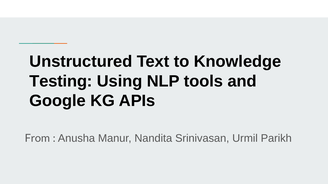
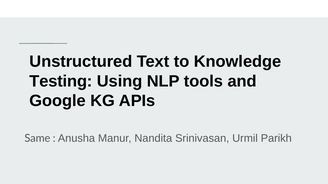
From: From -> Same
